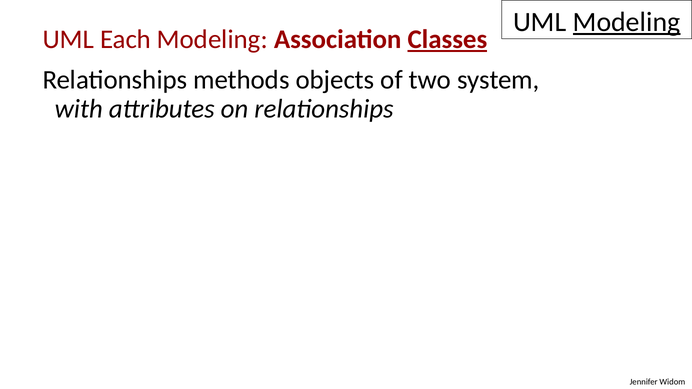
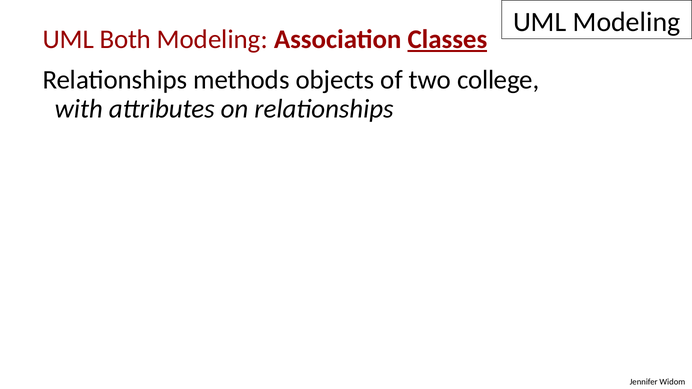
Modeling at (627, 22) underline: present -> none
Each: Each -> Both
system: system -> college
